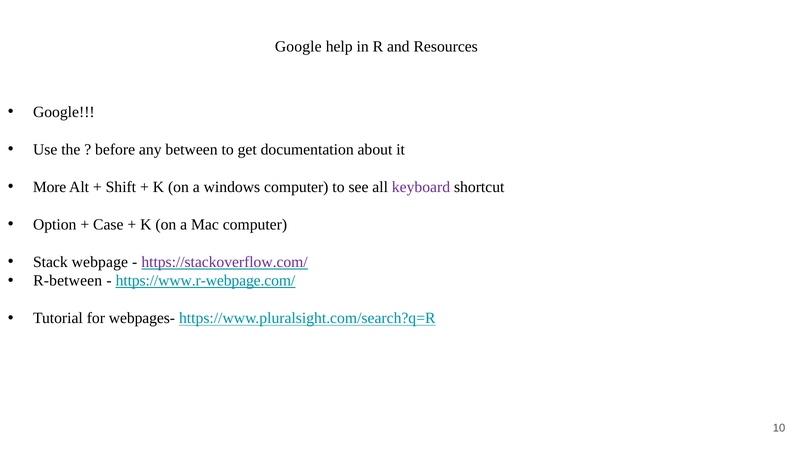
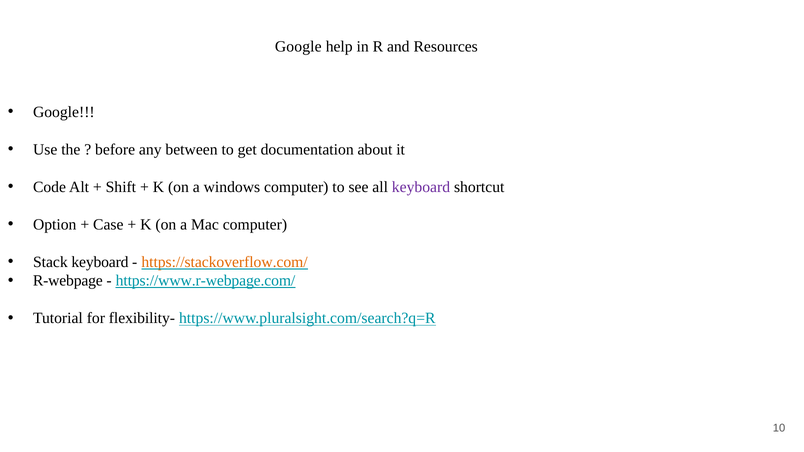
More: More -> Code
Stack webpage: webpage -> keyboard
https://stackoverflow.com/ colour: purple -> orange
R-between: R-between -> R-webpage
webpages-: webpages- -> flexibility-
